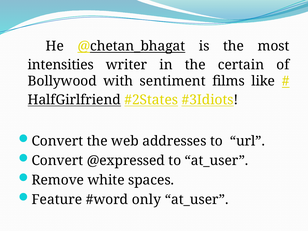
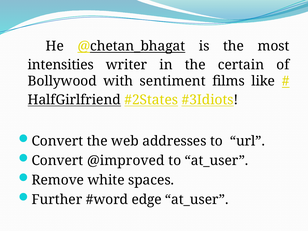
@expressed: @expressed -> @improved
Feature: Feature -> Further
only: only -> edge
